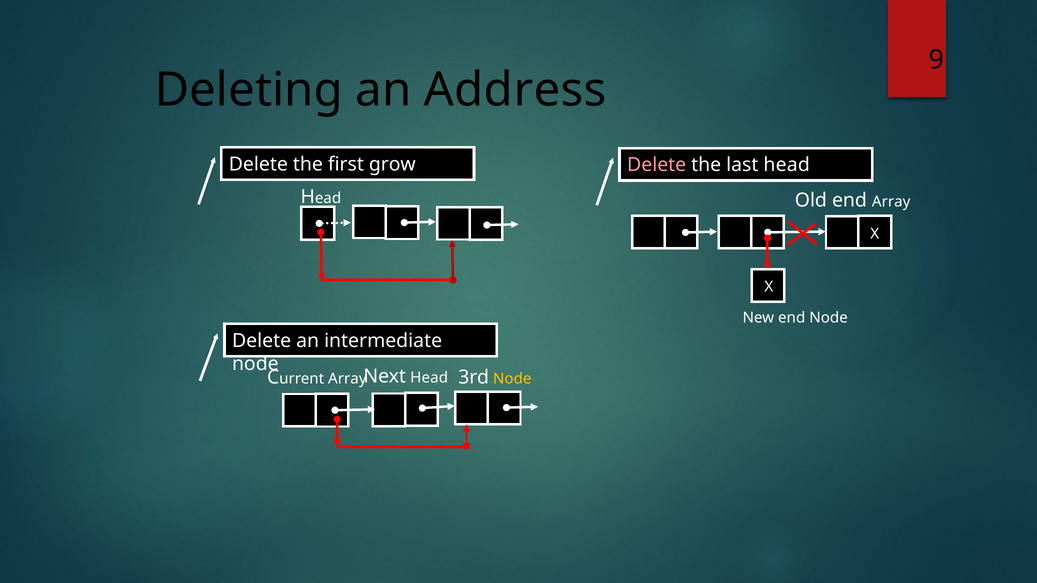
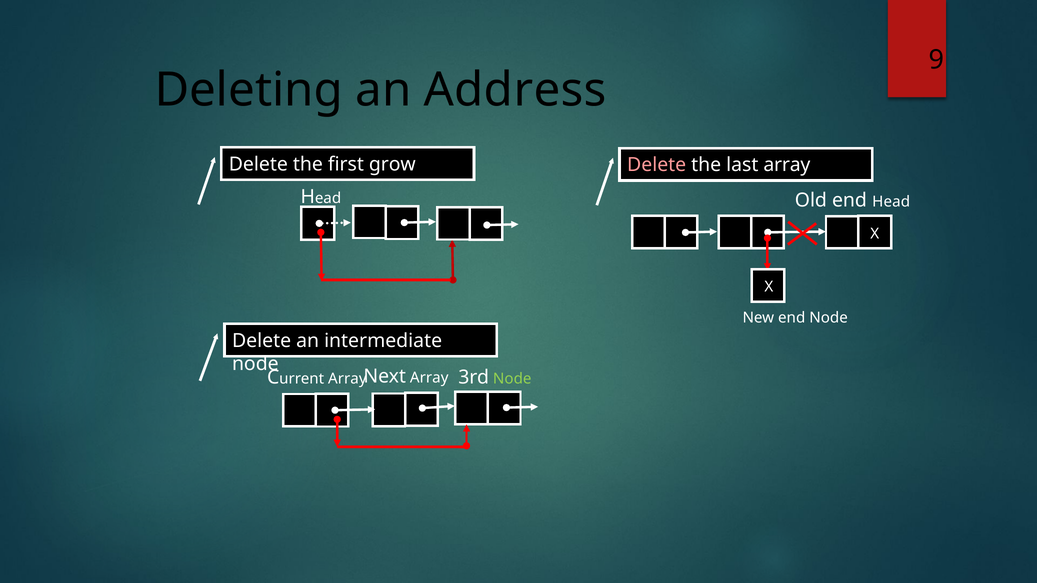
last head: head -> array
end Array: Array -> Head
Next Head: Head -> Array
Node at (512, 379) colour: yellow -> light green
